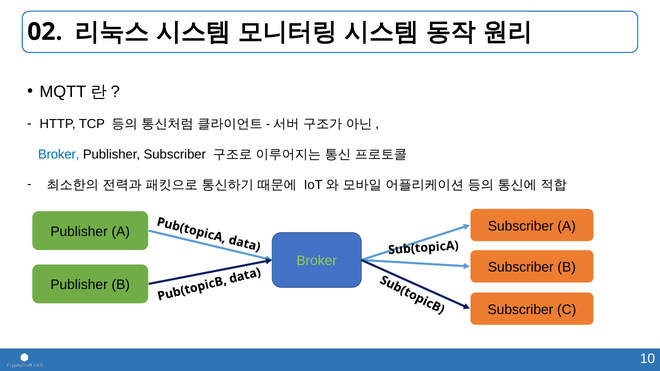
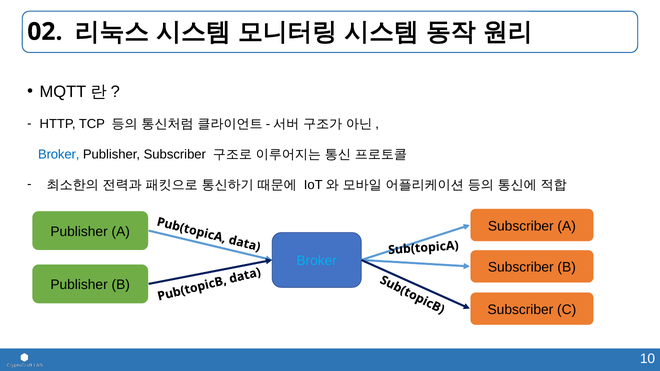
Broker at (317, 261) colour: light green -> light blue
